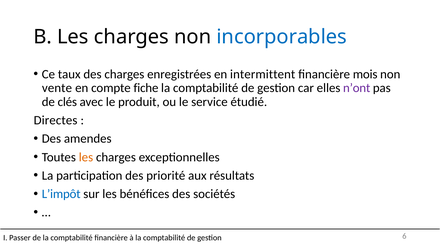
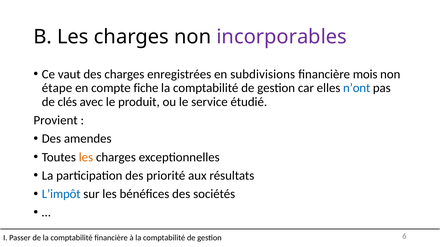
incorporables colour: blue -> purple
taux: taux -> vaut
intermittent: intermittent -> subdivisions
vente: vente -> étape
n’ont colour: purple -> blue
Directes: Directes -> Provient
